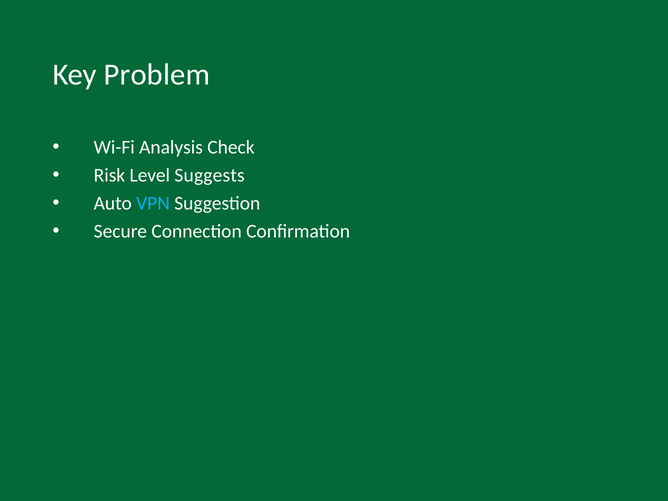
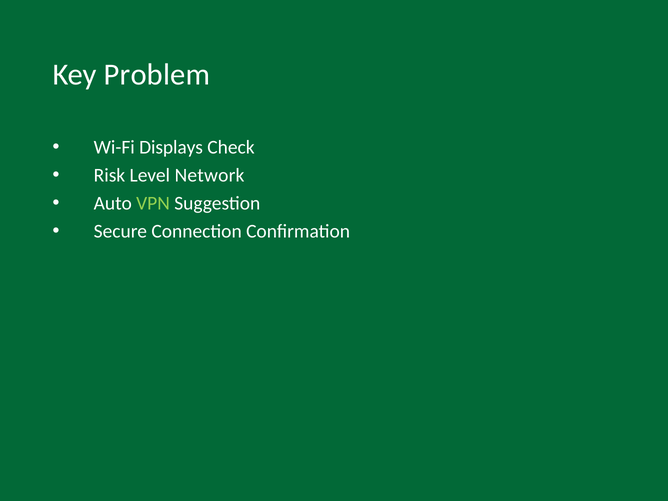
Analysis: Analysis -> Displays
Suggests: Suggests -> Network
VPN colour: light blue -> light green
